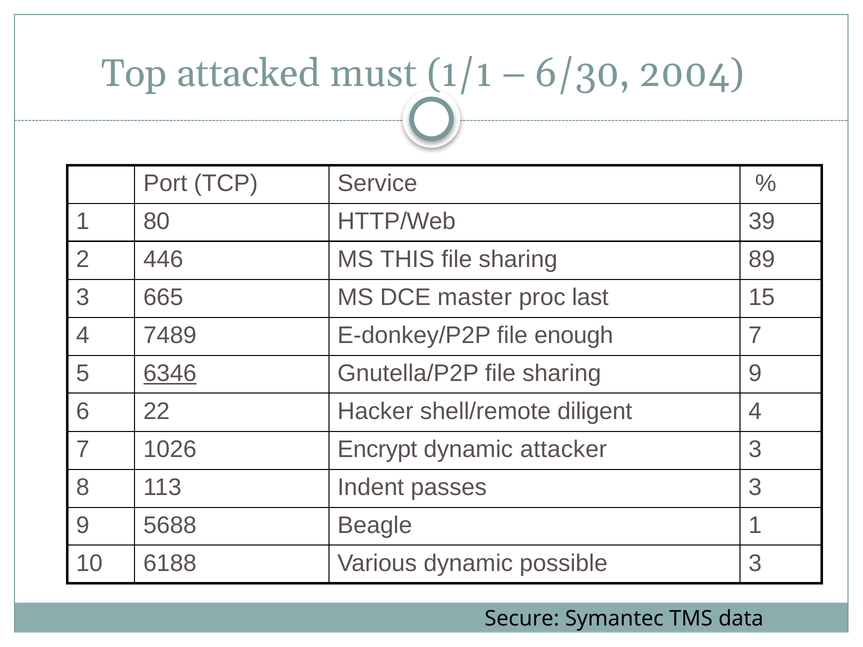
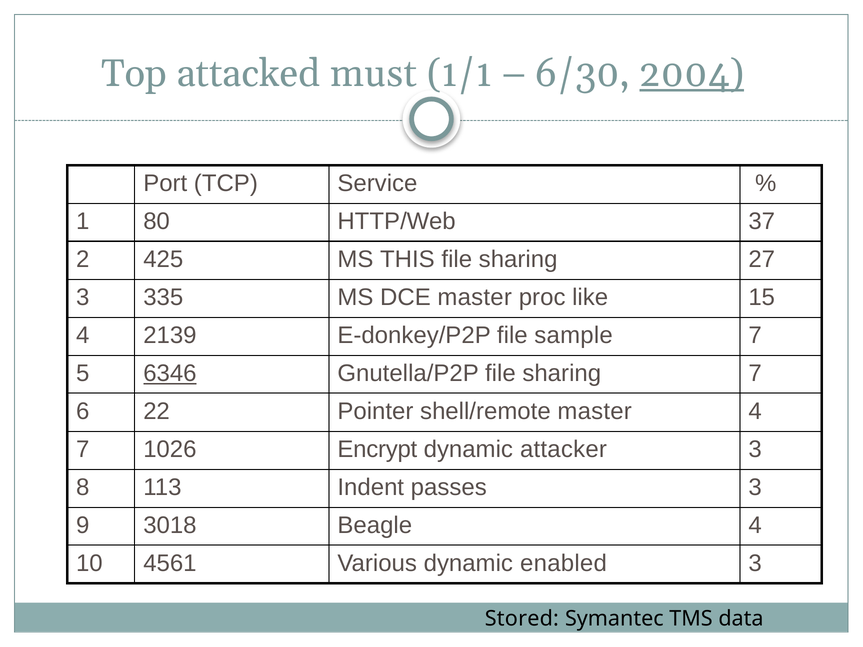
2004 underline: none -> present
39: 39 -> 37
446: 446 -> 425
89: 89 -> 27
665: 665 -> 335
last: last -> like
7489: 7489 -> 2139
enough: enough -> sample
sharing 9: 9 -> 7
Hacker: Hacker -> Pointer
shell/remote diligent: diligent -> master
5688: 5688 -> 3018
Beagle 1: 1 -> 4
6188: 6188 -> 4561
possible: possible -> enabled
Secure: Secure -> Stored
